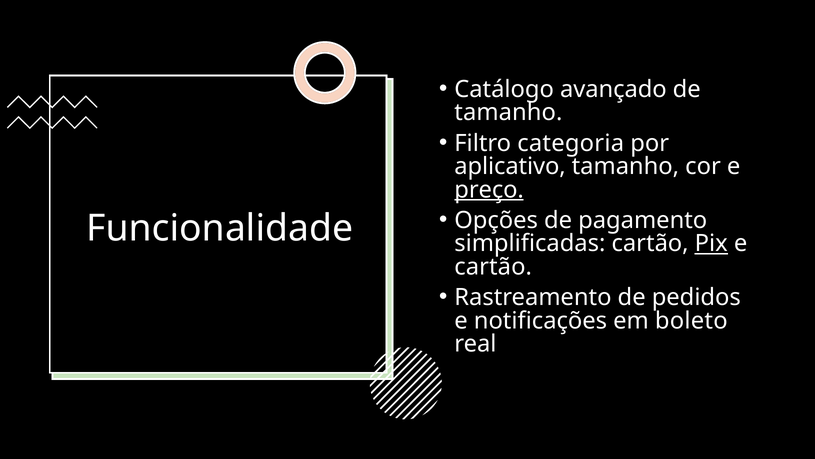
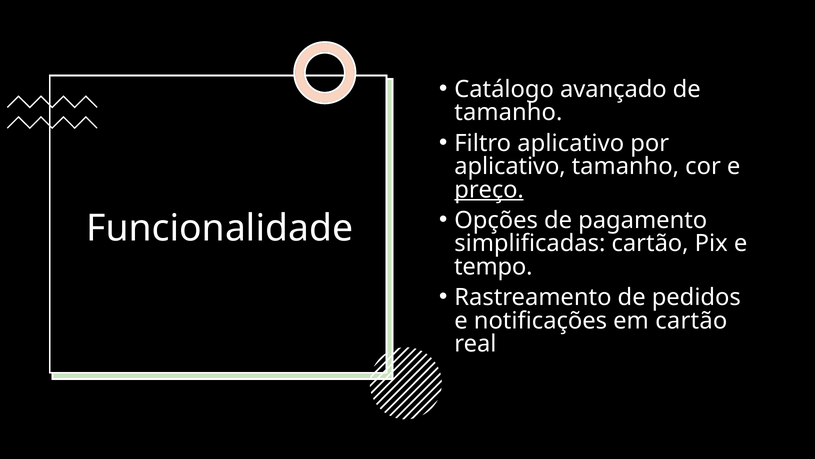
Filtro categoria: categoria -> aplicativo
Pix underline: present -> none
cartão at (493, 266): cartão -> tempo
em boleto: boleto -> cartão
